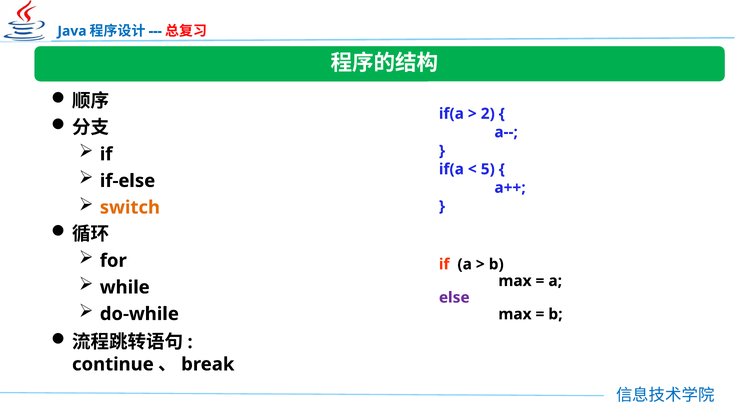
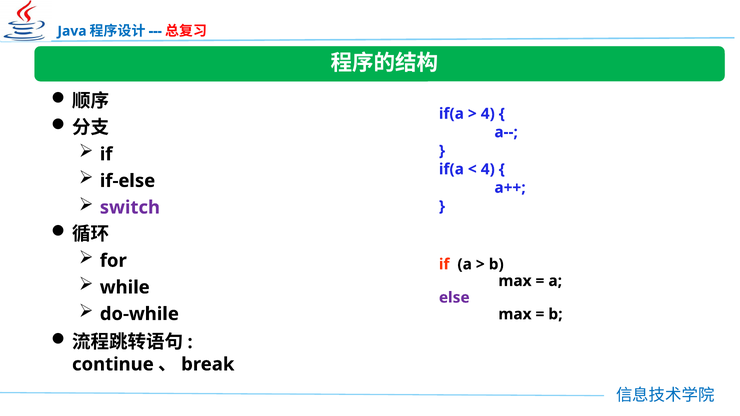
2 at (488, 114): 2 -> 4
5 at (488, 169): 5 -> 4
switch colour: orange -> purple
